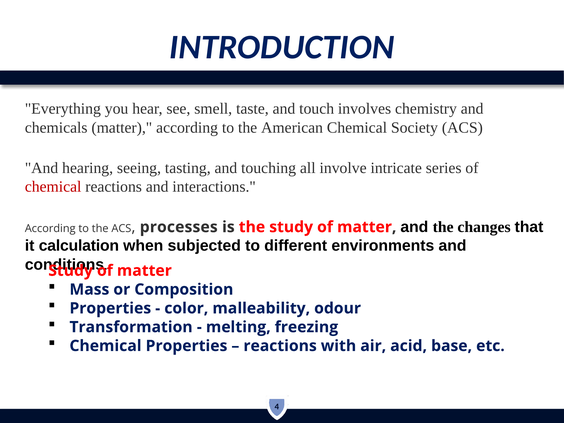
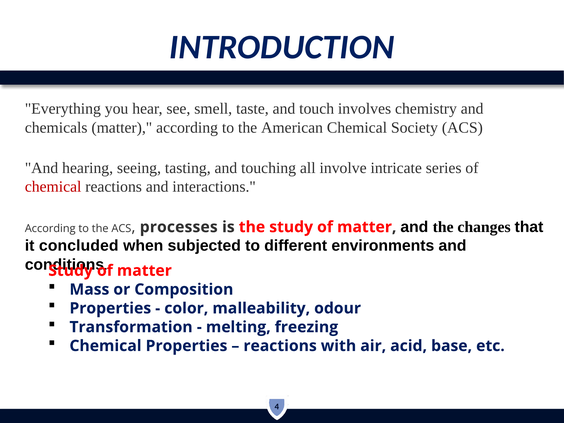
calculation: calculation -> concluded
